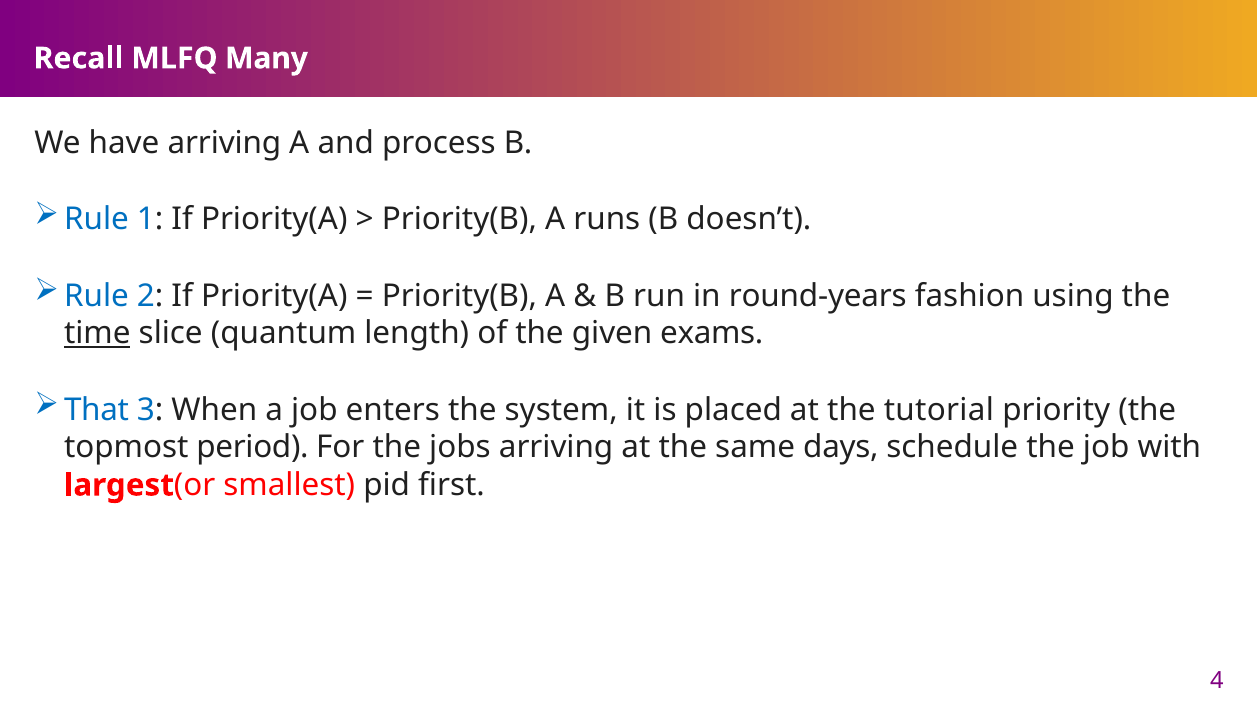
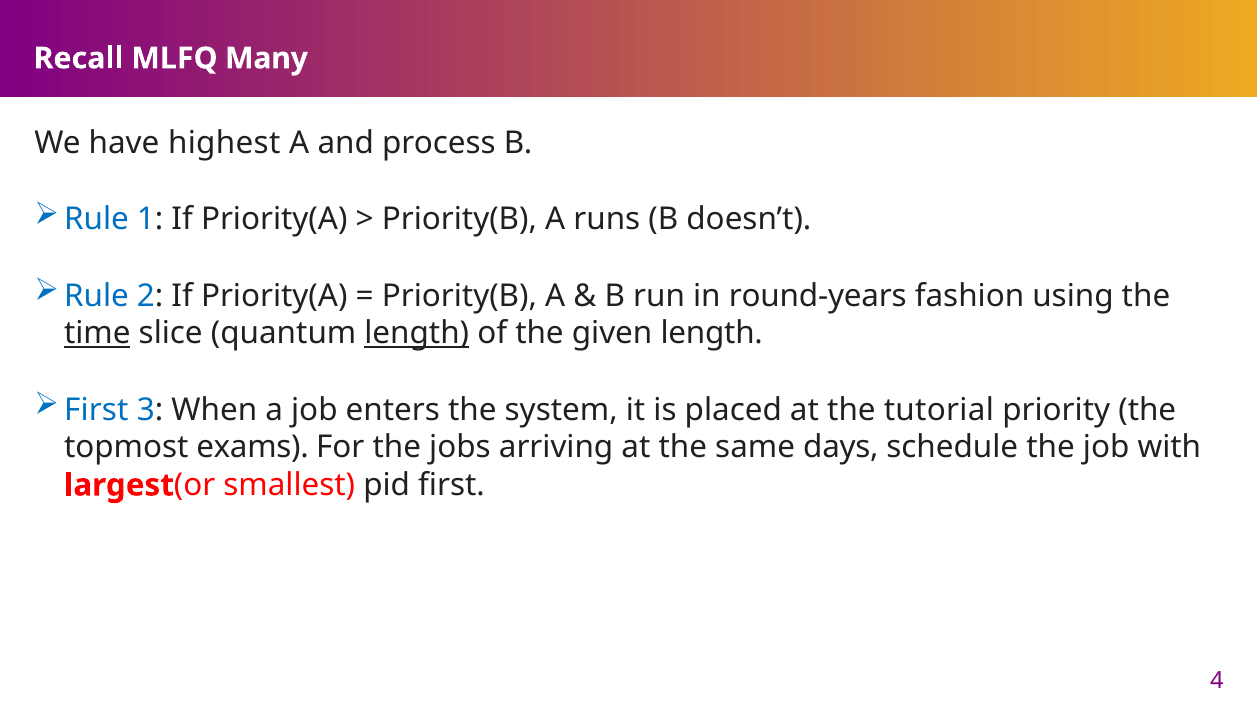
have arriving: arriving -> highest
length at (417, 333) underline: none -> present
given exams: exams -> length
That at (97, 410): That -> First
period: period -> exams
